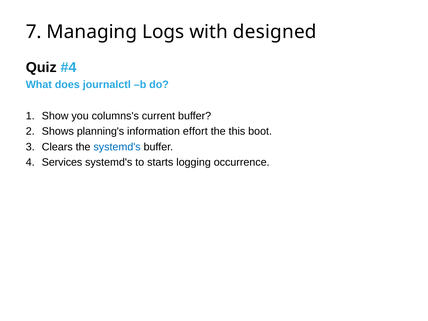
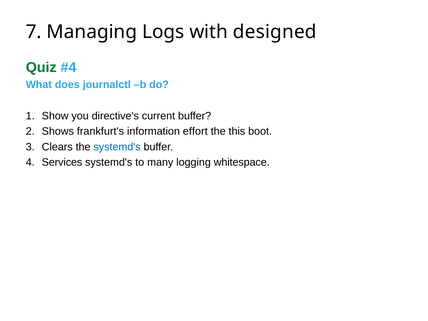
Quiz colour: black -> green
columns's: columns's -> directive's
planning's: planning's -> frankfurt's
starts: starts -> many
occurrence: occurrence -> whitespace
